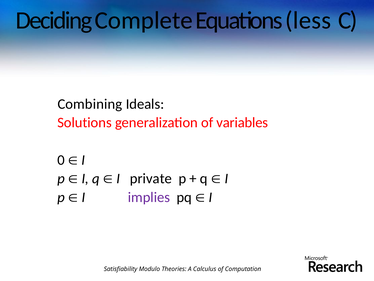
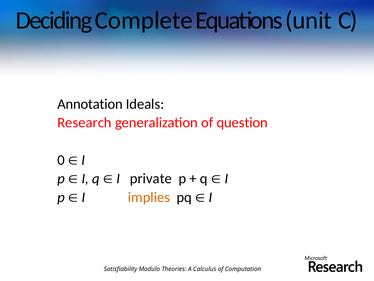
less: less -> unit
Combining: Combining -> Annotation
Solutions: Solutions -> Research
variables: variables -> question
implies colour: purple -> orange
